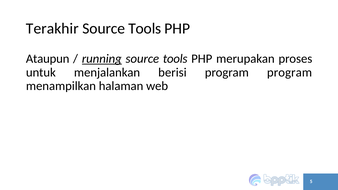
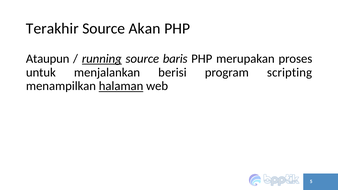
Tools at (145, 28): Tools -> Akan
tools at (175, 59): tools -> baris
program program: program -> scripting
halaman underline: none -> present
